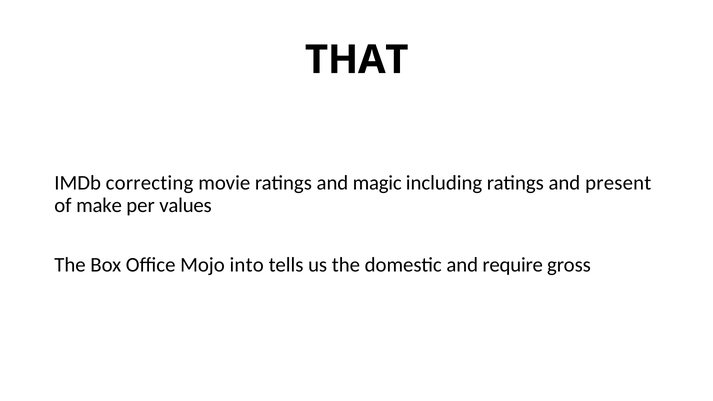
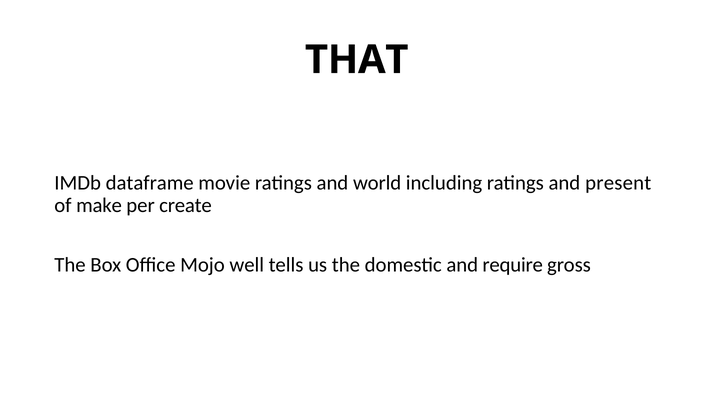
correcting: correcting -> dataframe
magic: magic -> world
values: values -> create
into: into -> well
